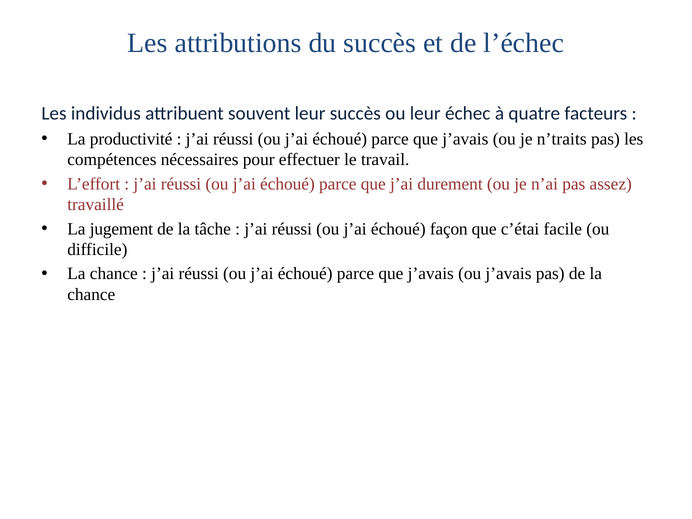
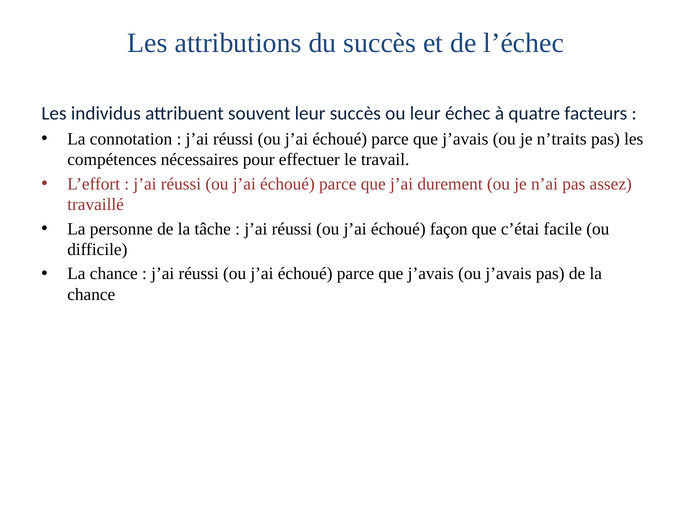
productivité: productivité -> connotation
jugement: jugement -> personne
